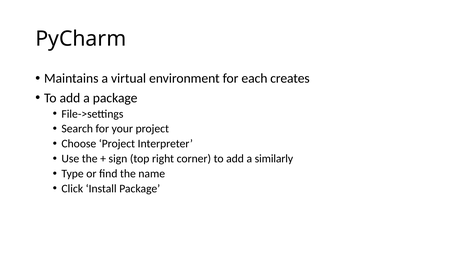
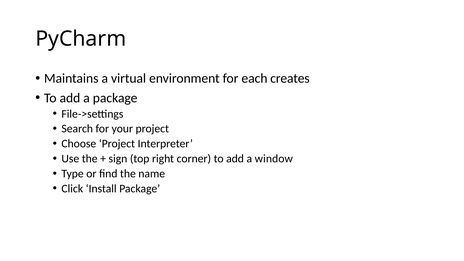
similarly: similarly -> window
